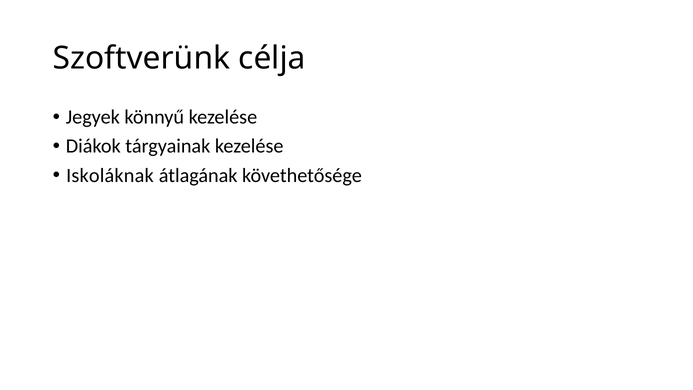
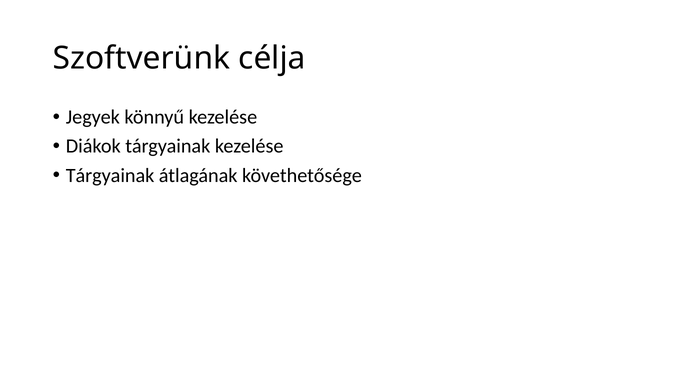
Iskoláknak at (110, 175): Iskoláknak -> Tárgyainak
